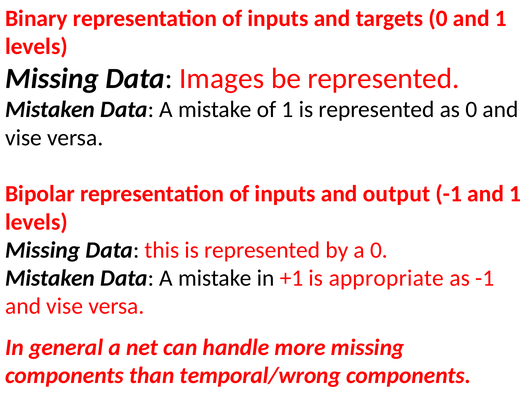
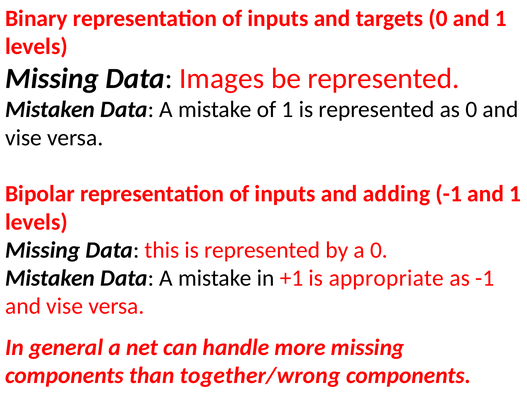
output: output -> adding
temporal/wrong: temporal/wrong -> together/wrong
